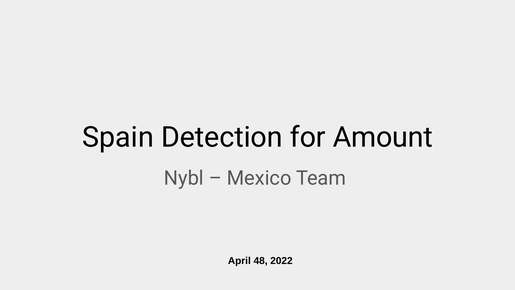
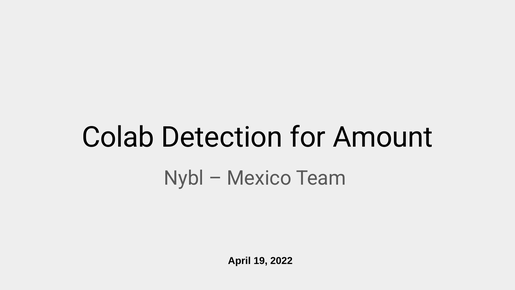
Spain: Spain -> Colab
48: 48 -> 19
